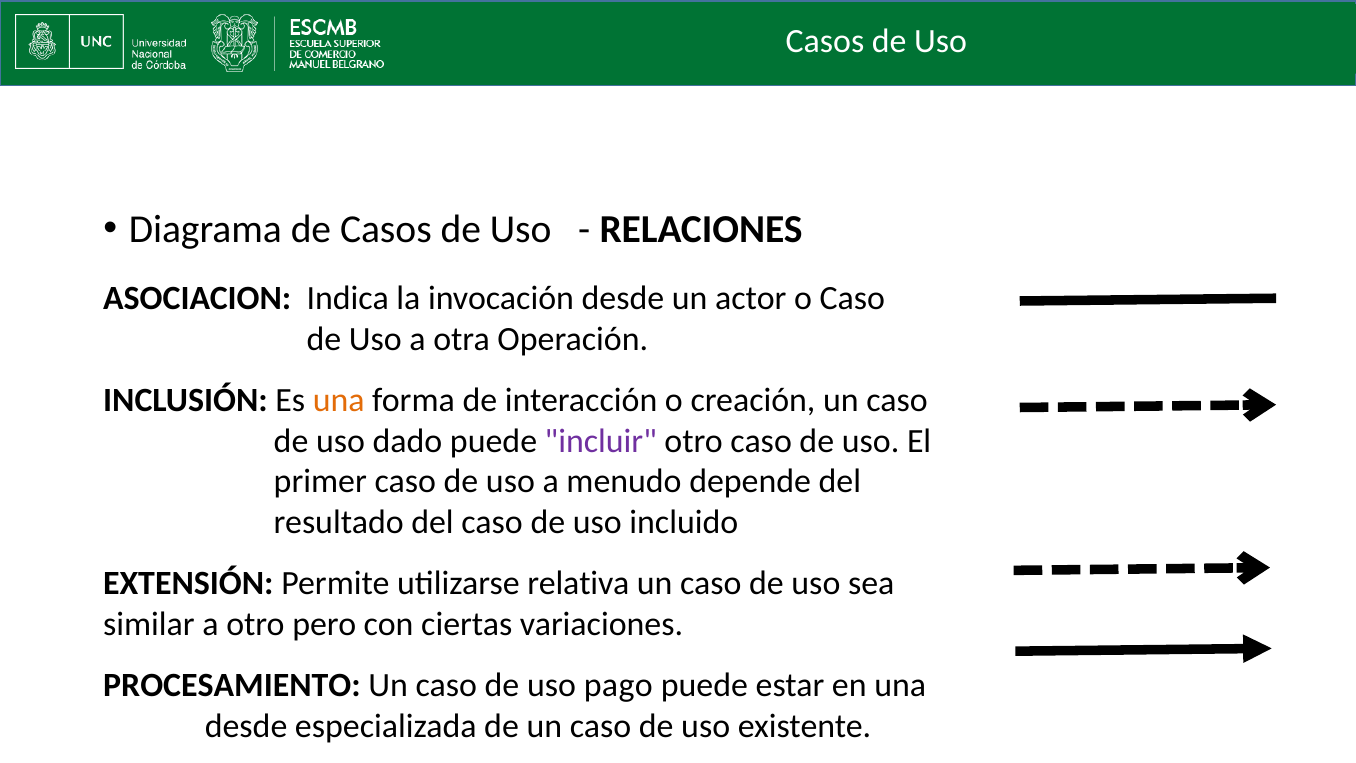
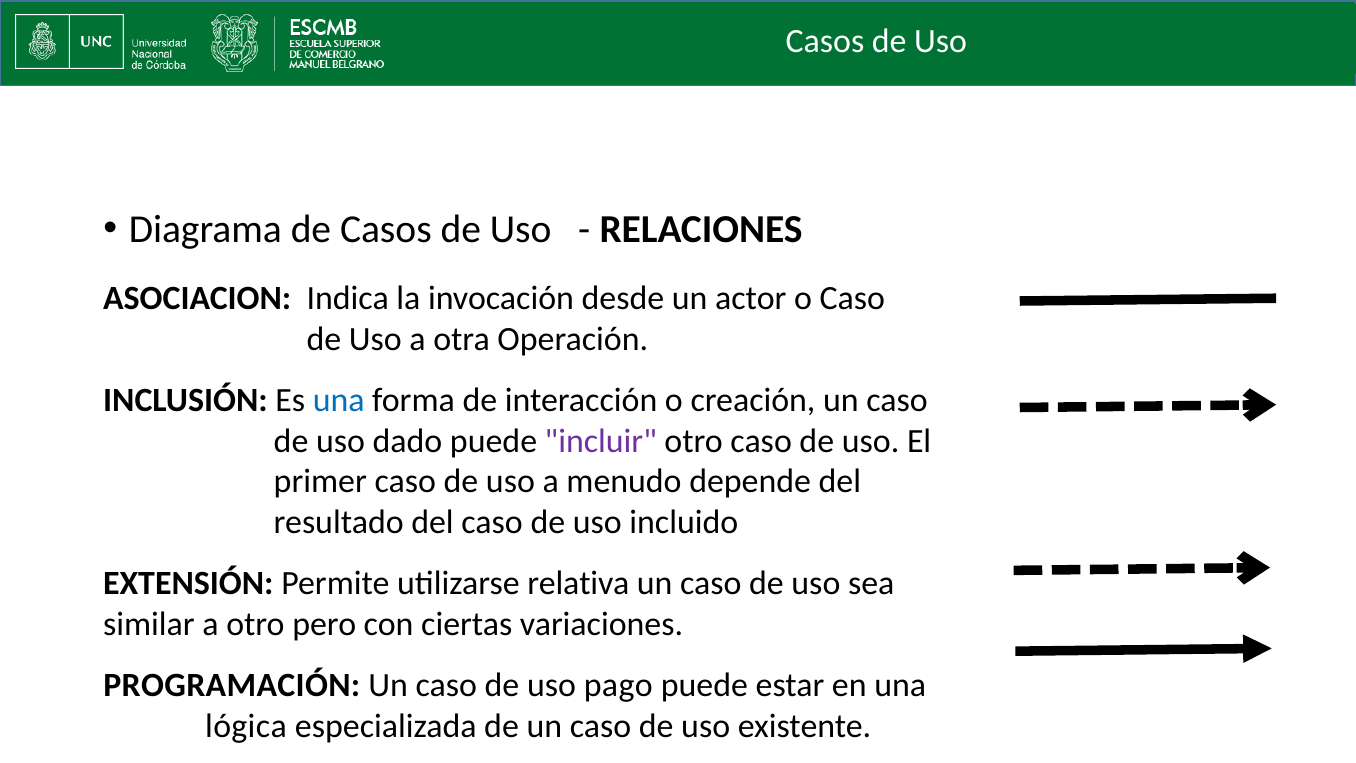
una at (339, 400) colour: orange -> blue
PROCESAMIENTO: PROCESAMIENTO -> PROGRAMACIÓN
desde at (246, 726): desde -> lógica
